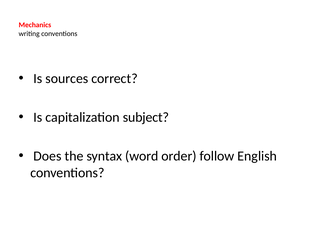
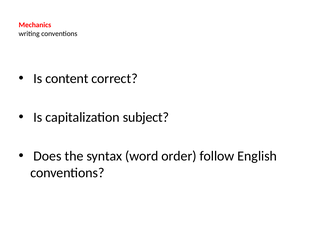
sources: sources -> content
